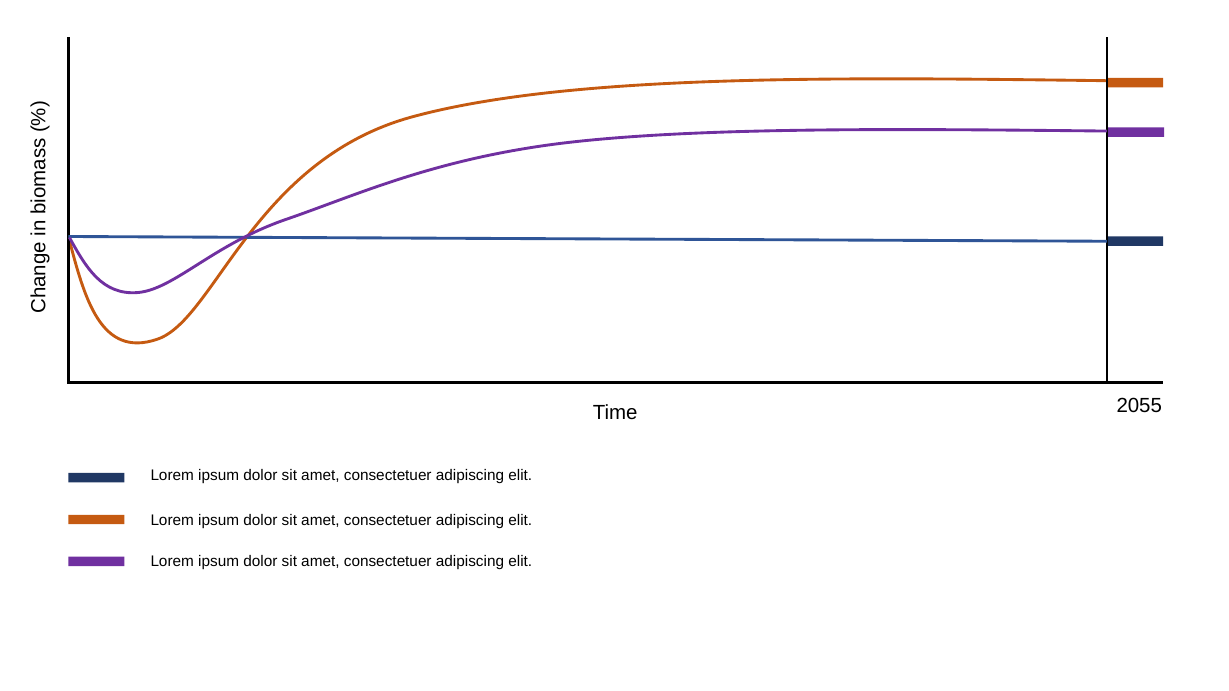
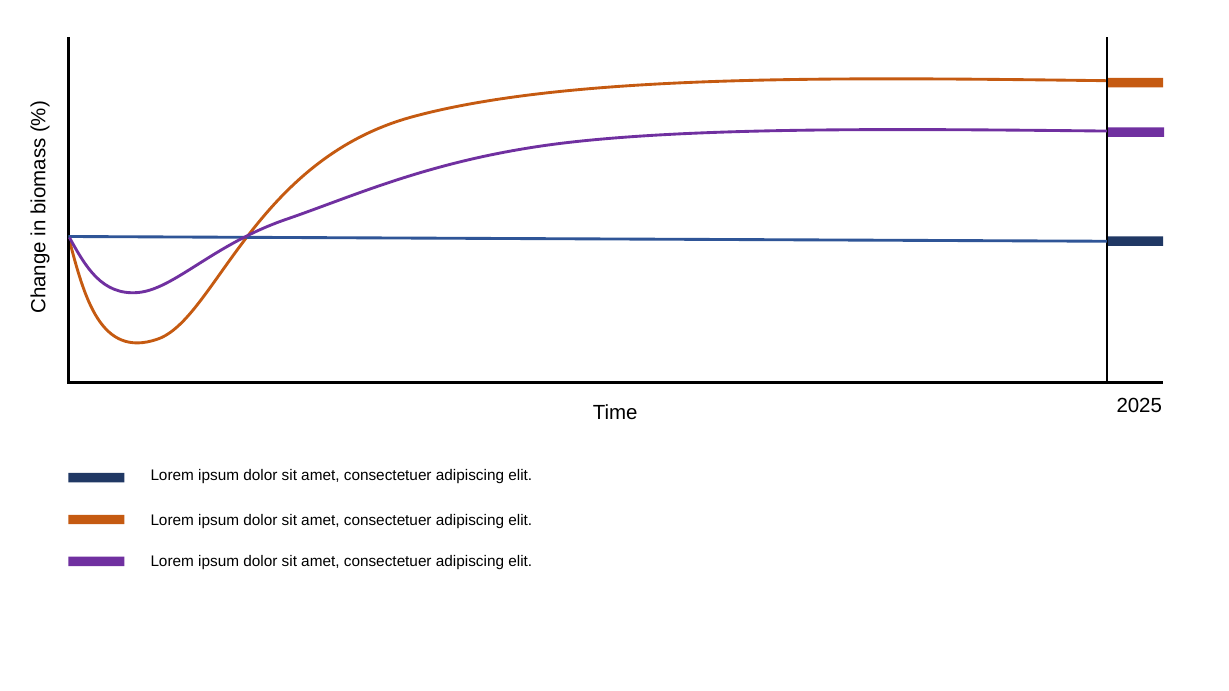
2055: 2055 -> 2025
